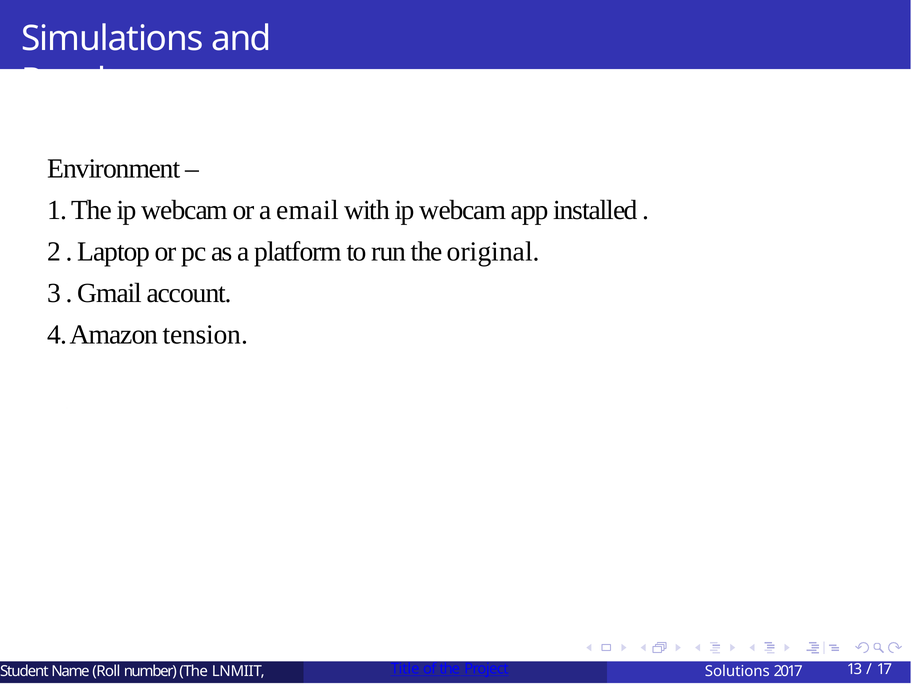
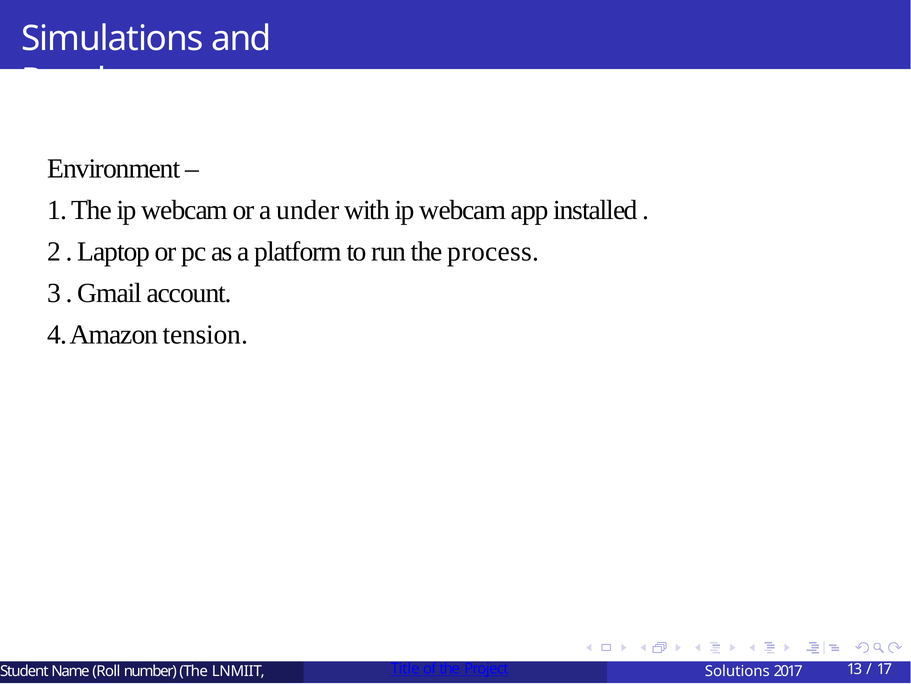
email: email -> under
original: original -> process
